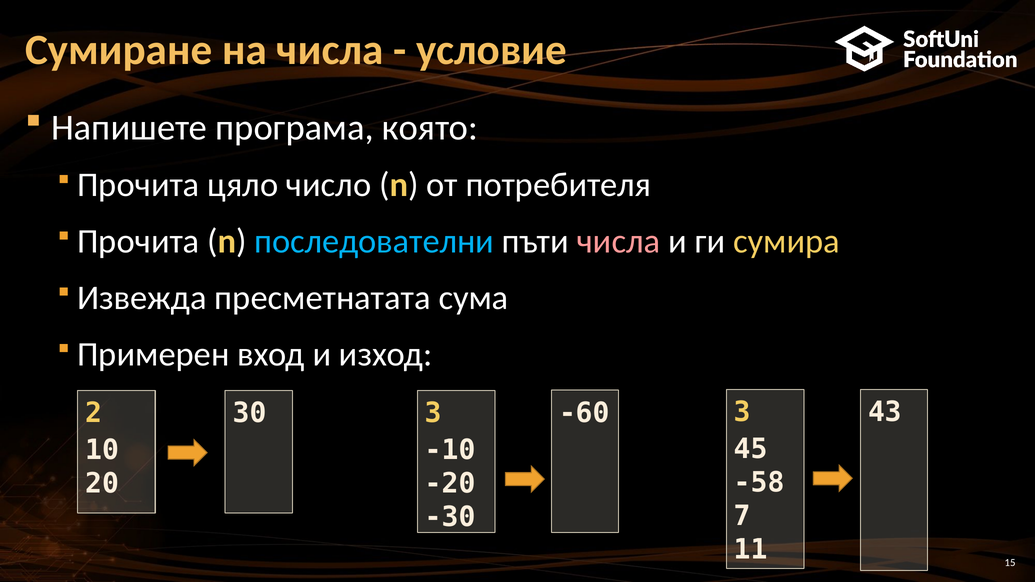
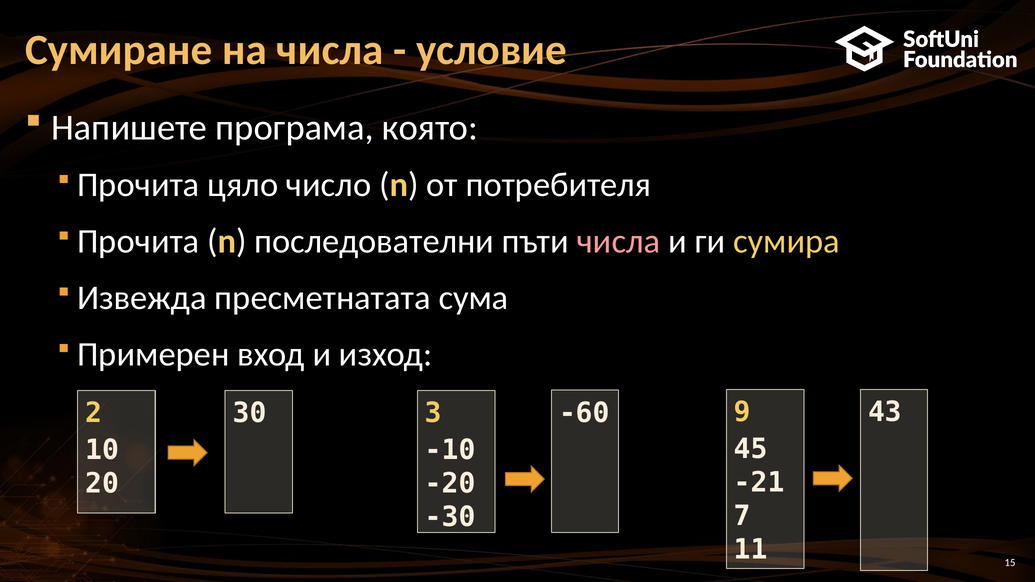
последователни colour: light blue -> white
30 3: 3 -> 9
-58: -58 -> -21
